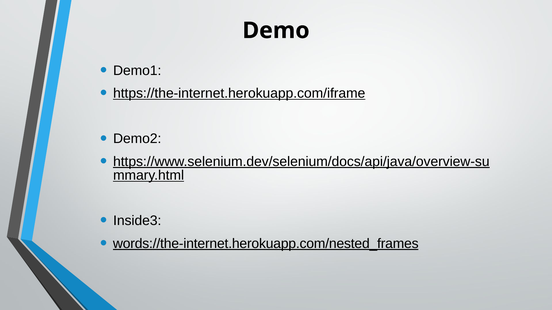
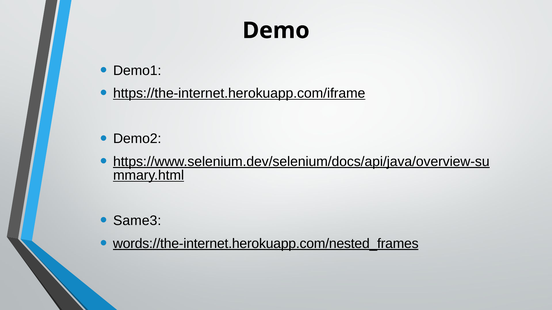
Inside3: Inside3 -> Same3
